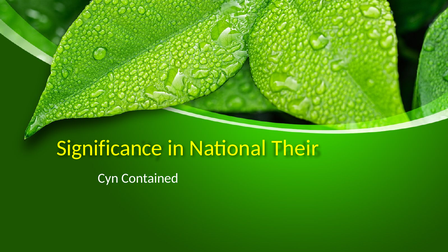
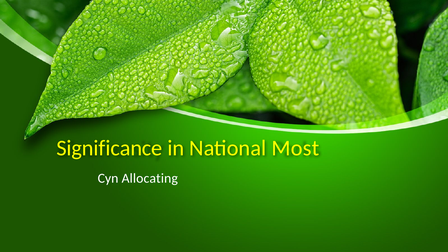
Their: Their -> Most
Contained: Contained -> Allocating
